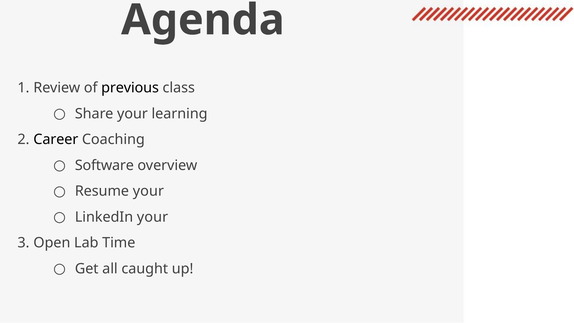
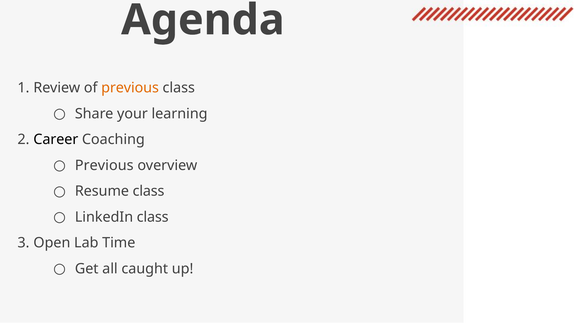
previous at (130, 88) colour: black -> orange
Software at (104, 165): Software -> Previous
Resume your: your -> class
LinkedIn your: your -> class
